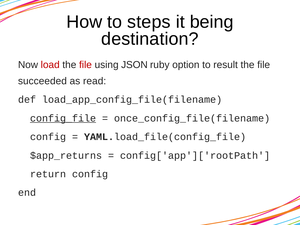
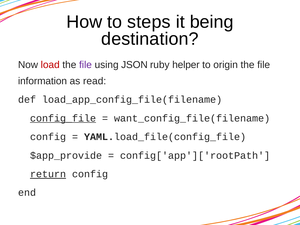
file at (85, 65) colour: red -> purple
option: option -> helper
result: result -> origin
succeeded: succeeded -> information
once_config_file(filename: once_config_file(filename -> want_config_file(filename
$app_returns: $app_returns -> $app_provide
return underline: none -> present
